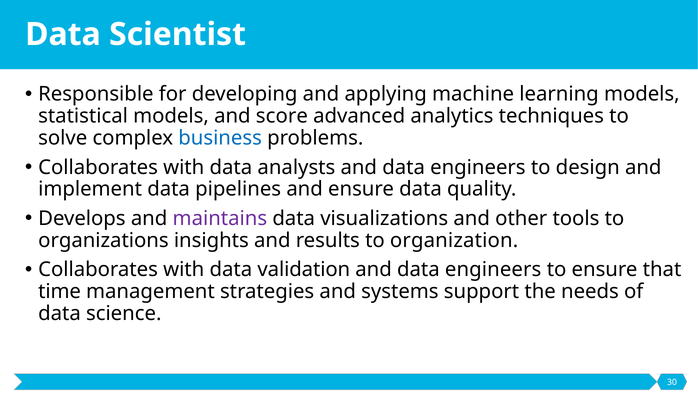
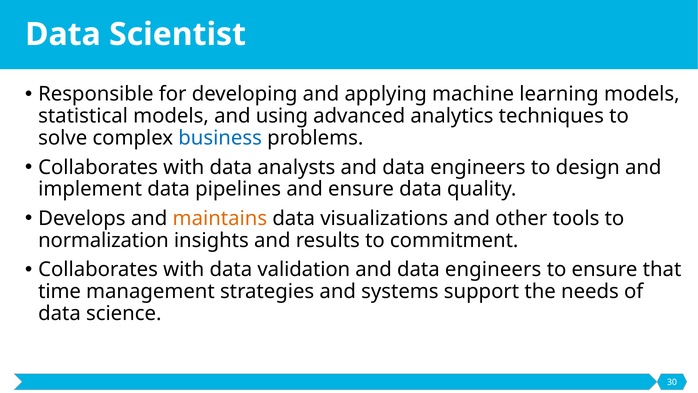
score: score -> using
maintains colour: purple -> orange
organizations: organizations -> normalization
organization: organization -> commitment
